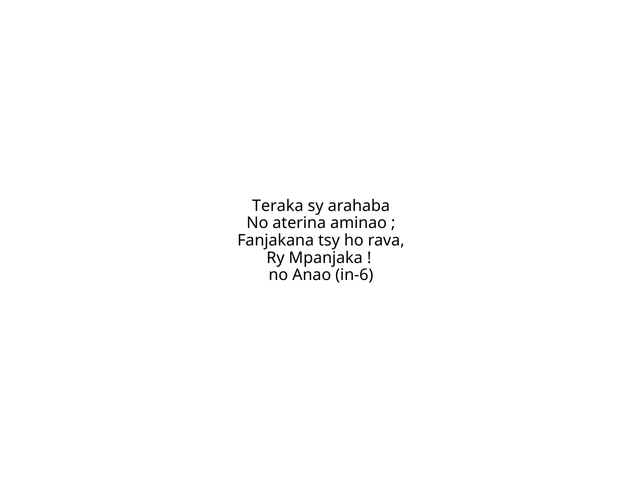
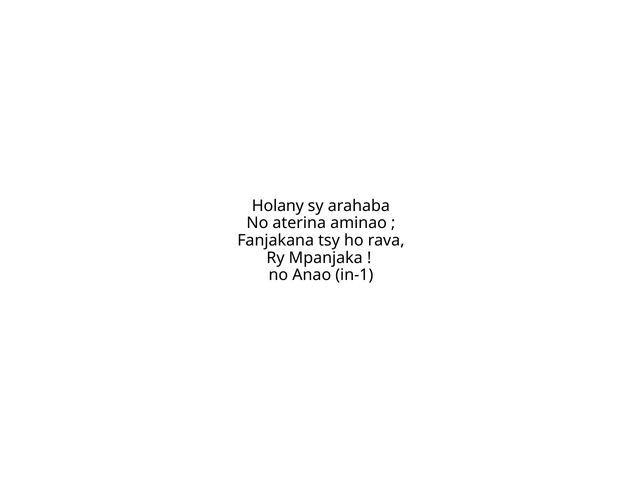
Teraka: Teraka -> Holany
in-6: in-6 -> in-1
